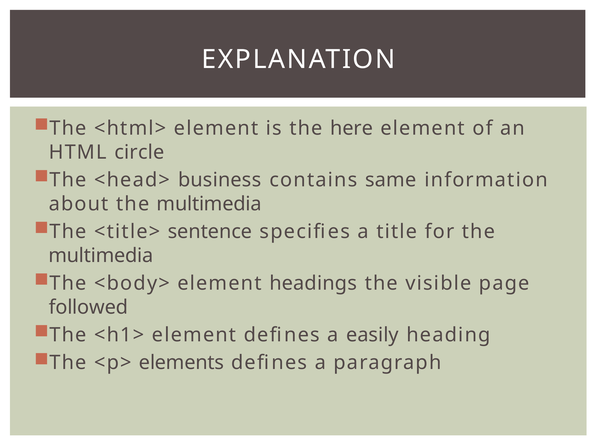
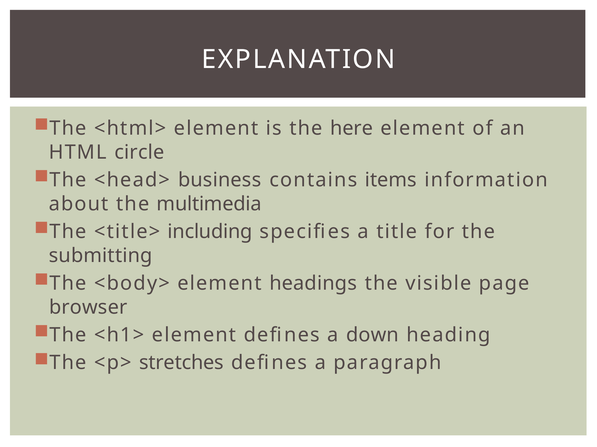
same: same -> items
sentence: sentence -> including
multimedia at (101, 256): multimedia -> submitting
followed: followed -> browser
easily: easily -> down
elements: elements -> stretches
